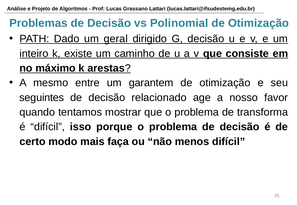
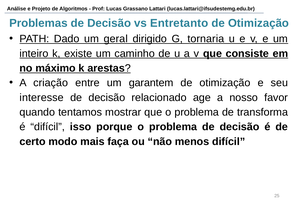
Polinomial: Polinomial -> Entretanto
G decisão: decisão -> tornaria
mesmo: mesmo -> criação
seguintes: seguintes -> interesse
